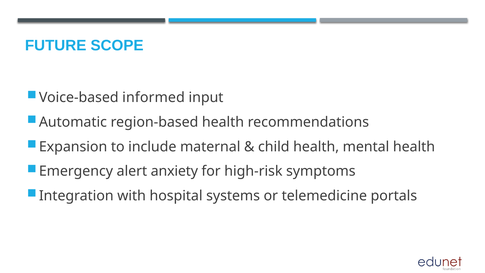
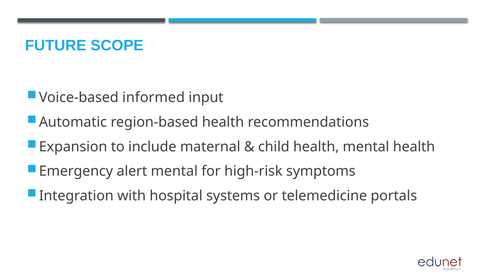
alert anxiety: anxiety -> mental
